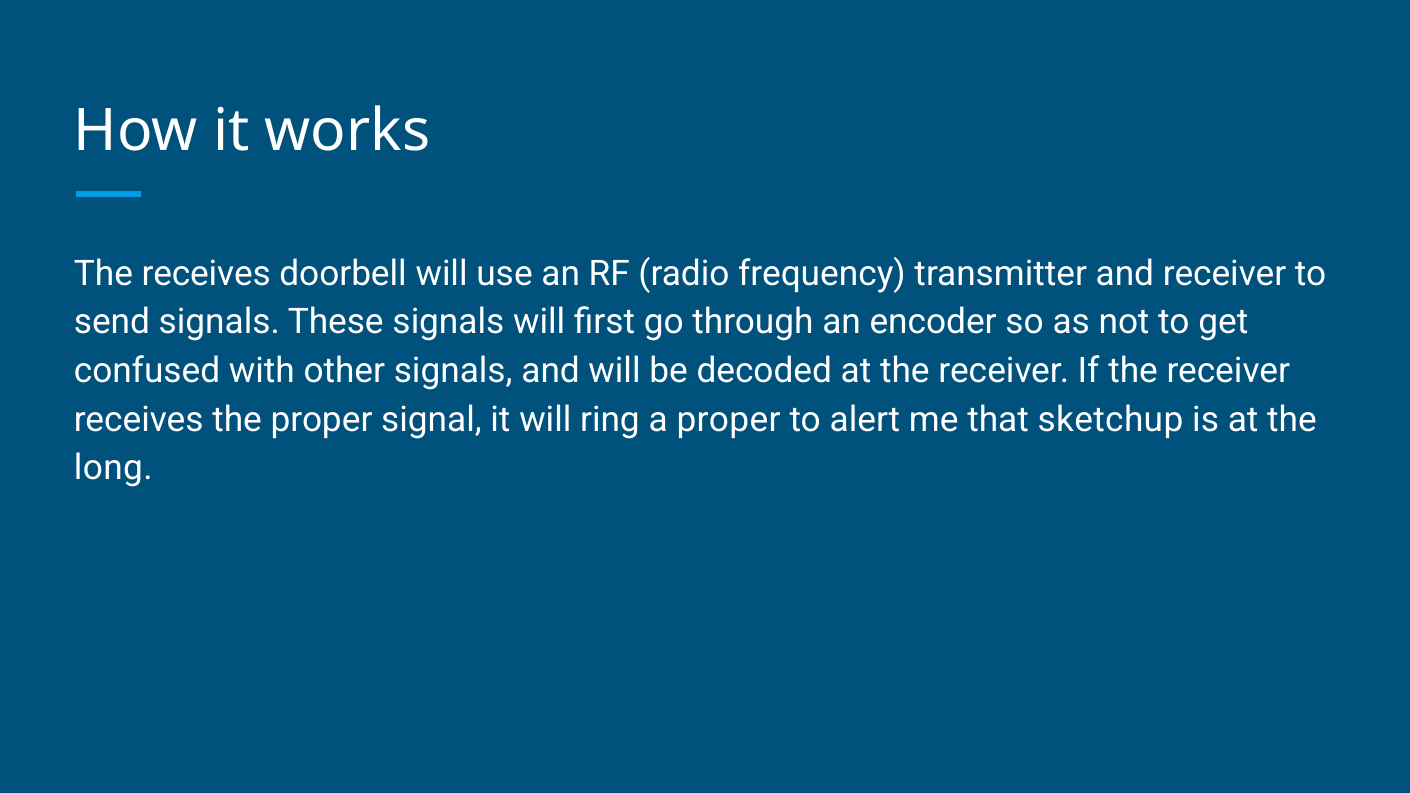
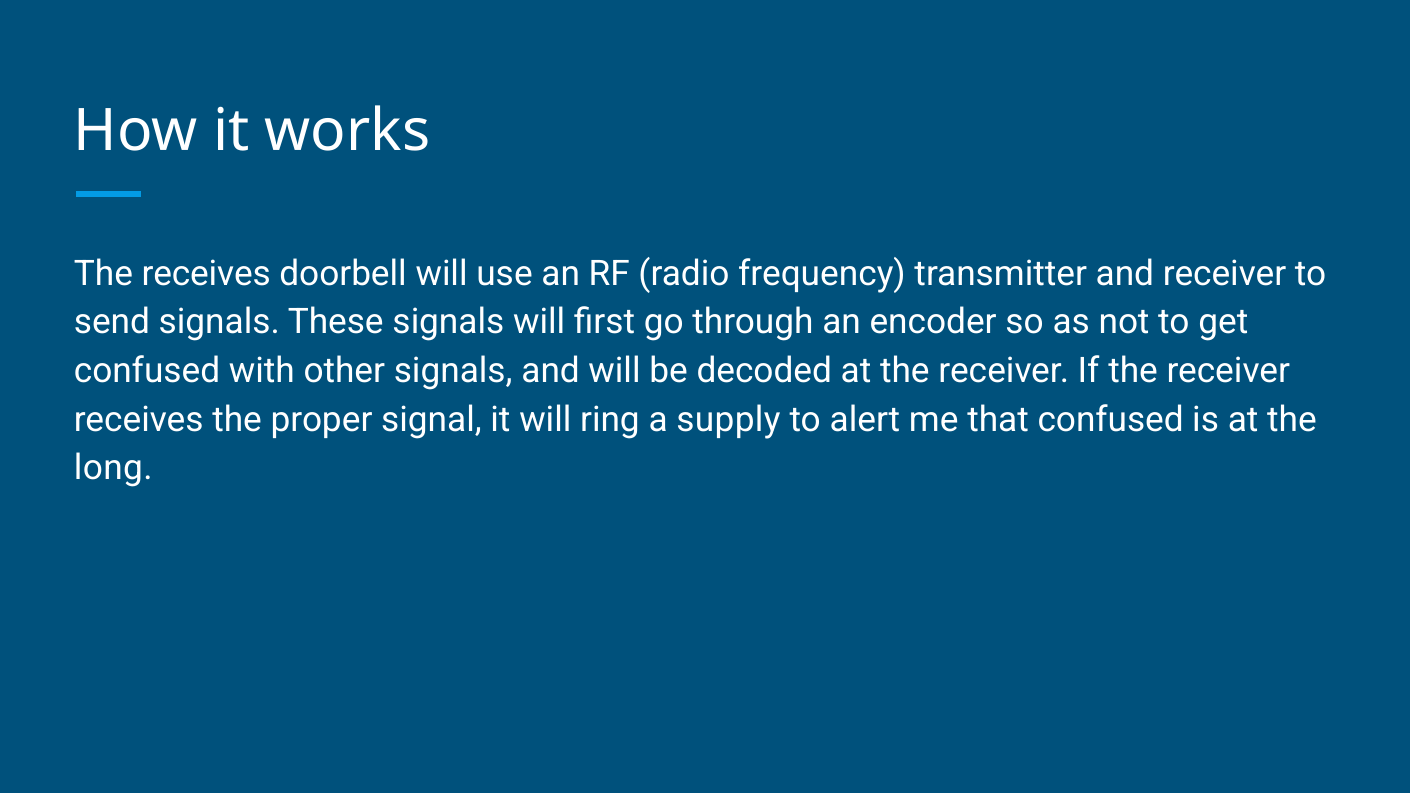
a proper: proper -> supply
that sketchup: sketchup -> confused
